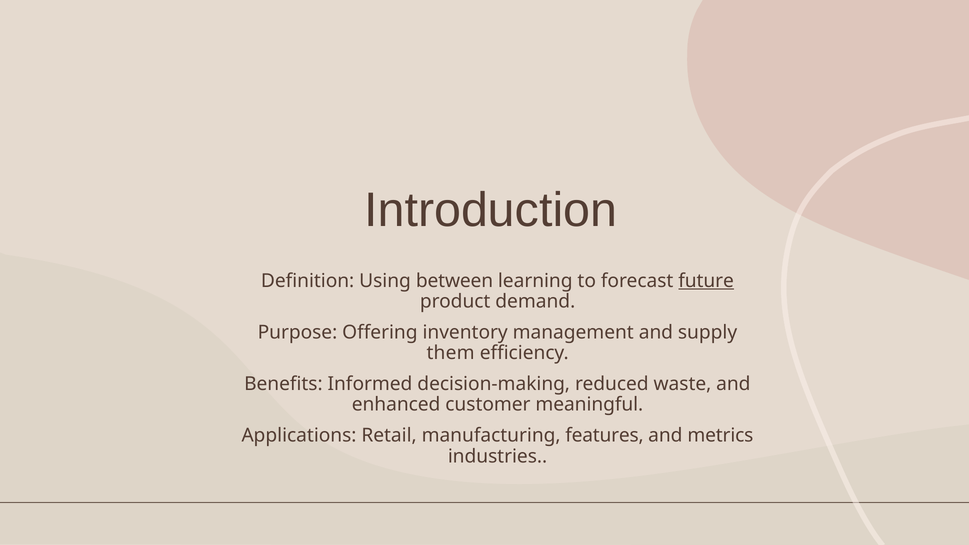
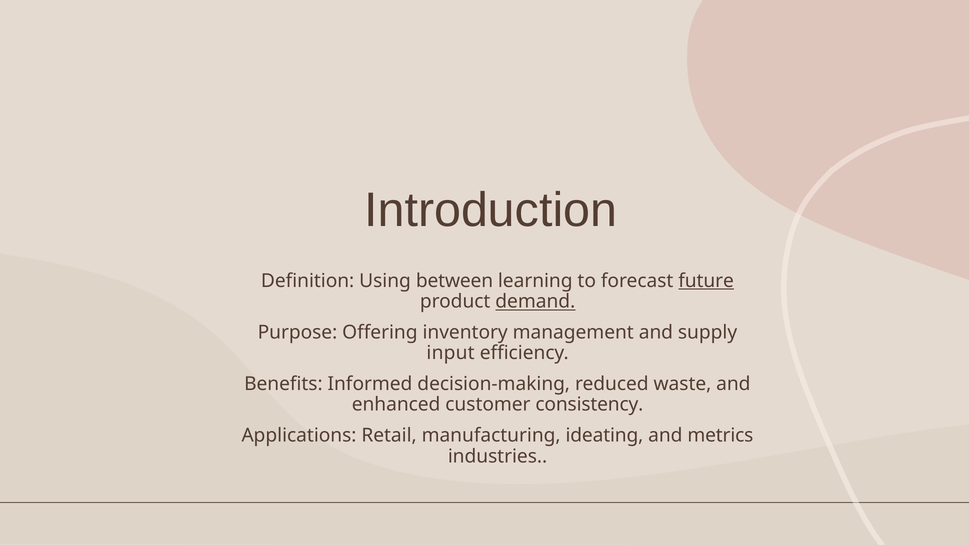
demand underline: none -> present
them: them -> input
meaningful: meaningful -> consistency
features: features -> ideating
